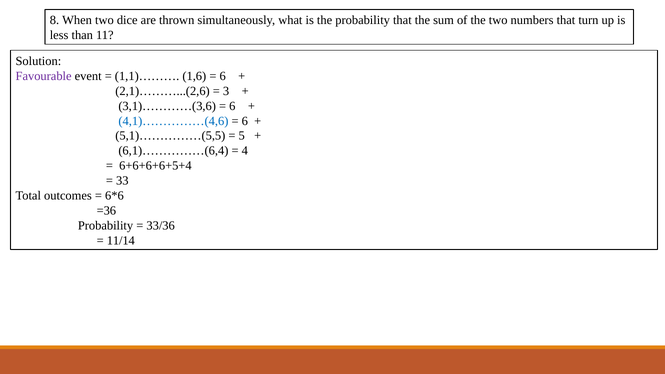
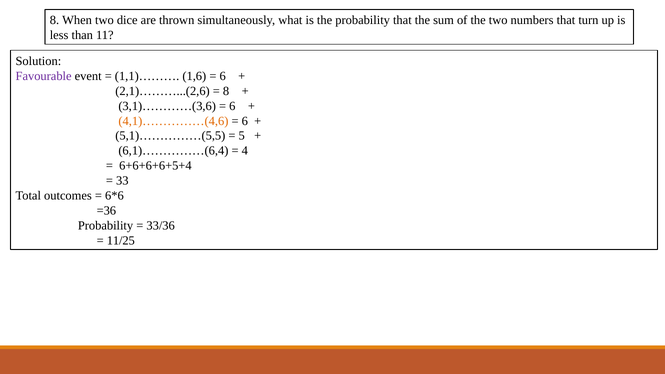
3 at (226, 91): 3 -> 8
4,1)……………(4,6 colour: blue -> orange
11/14: 11/14 -> 11/25
